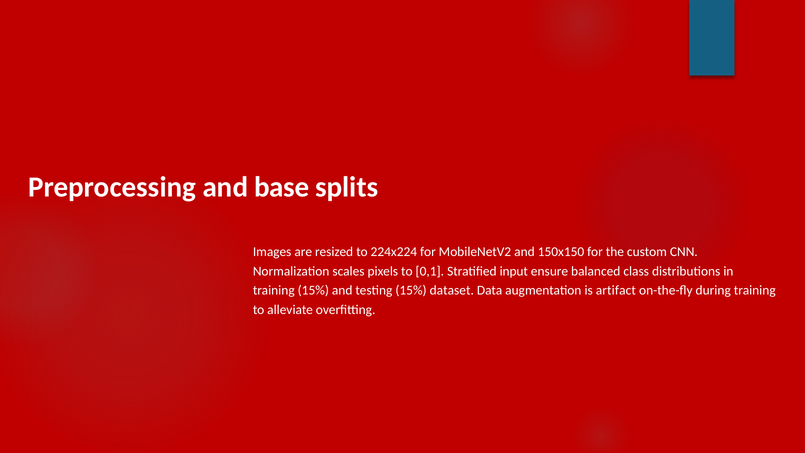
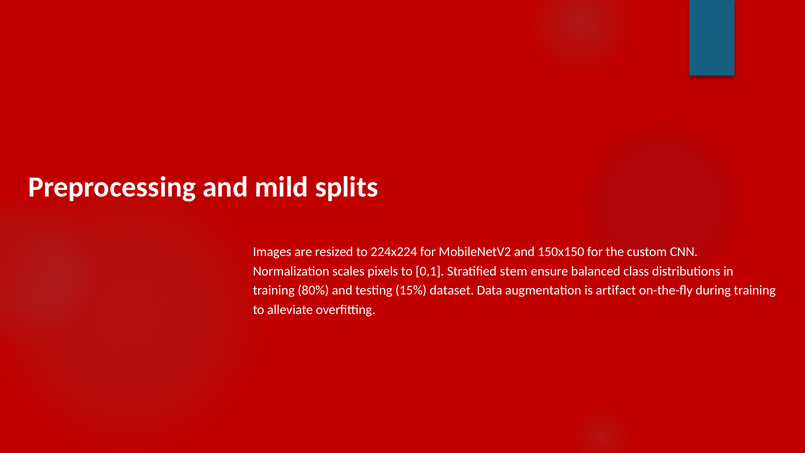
base: base -> mild
input: input -> stem
training 15%: 15% -> 80%
